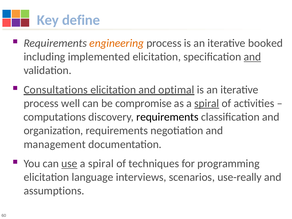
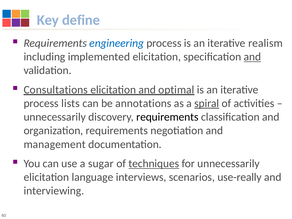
engineering colour: orange -> blue
booked: booked -> realism
well: well -> lists
compromise: compromise -> annotations
computations at (55, 117): computations -> unnecessarily
use underline: present -> none
spiral at (101, 164): spiral -> sugar
techniques underline: none -> present
for programming: programming -> unnecessarily
assumptions: assumptions -> interviewing
